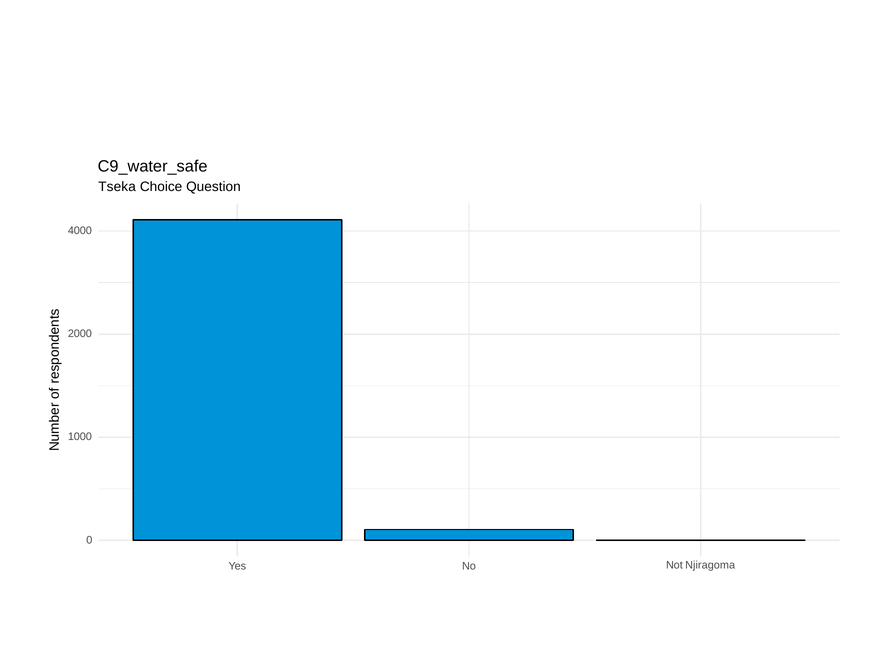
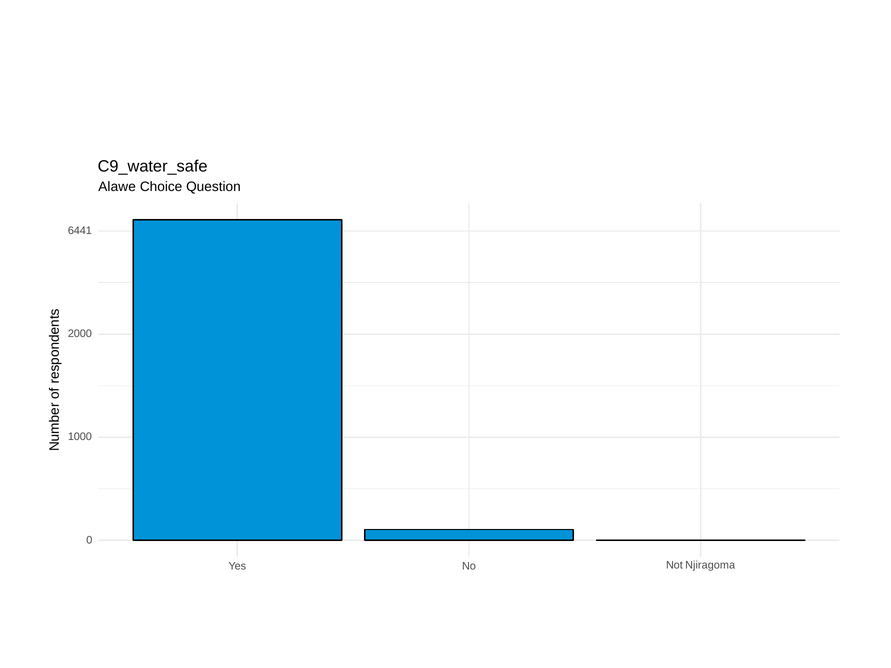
Tseka: Tseka -> Alawe
4000: 4000 -> 6441
